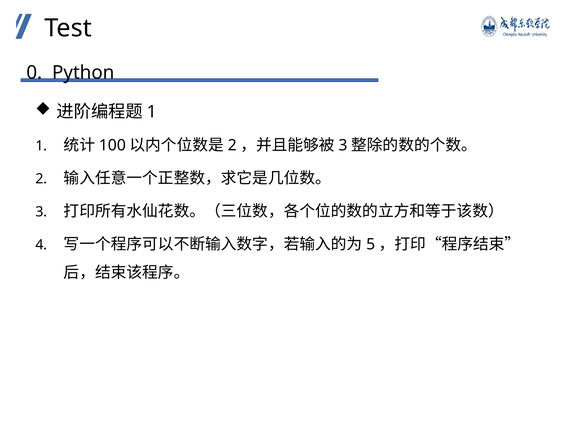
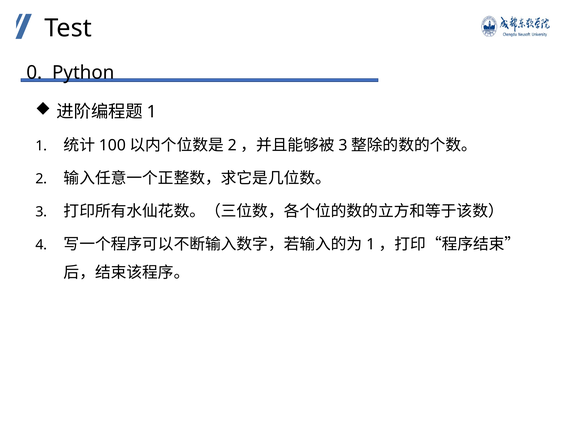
5 at (371, 244): 5 -> 1
